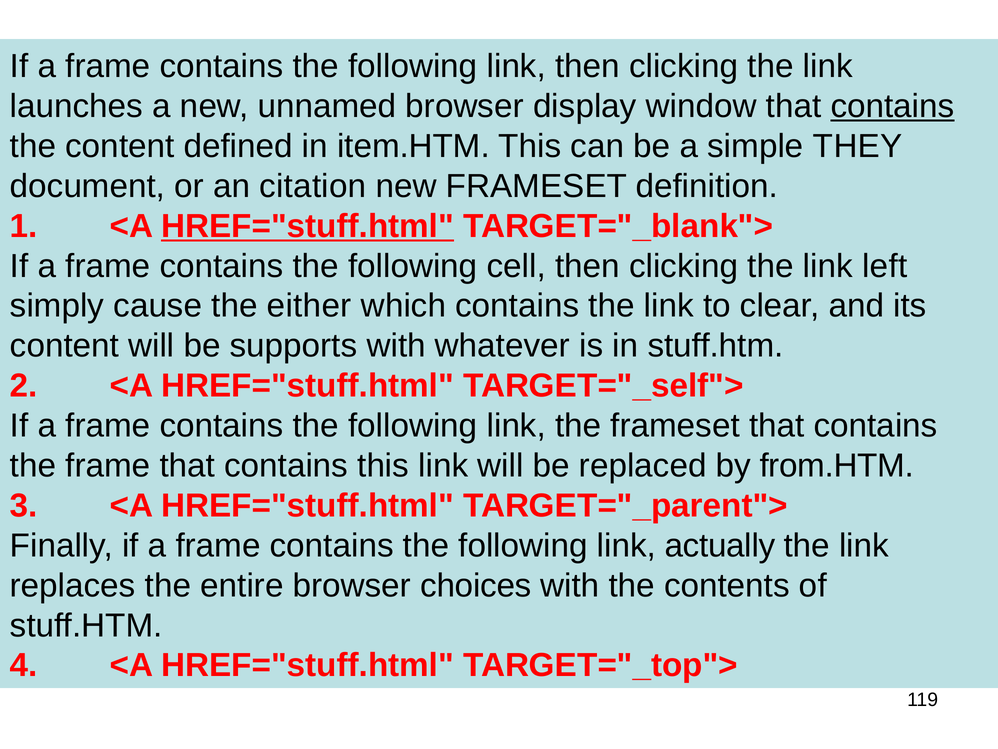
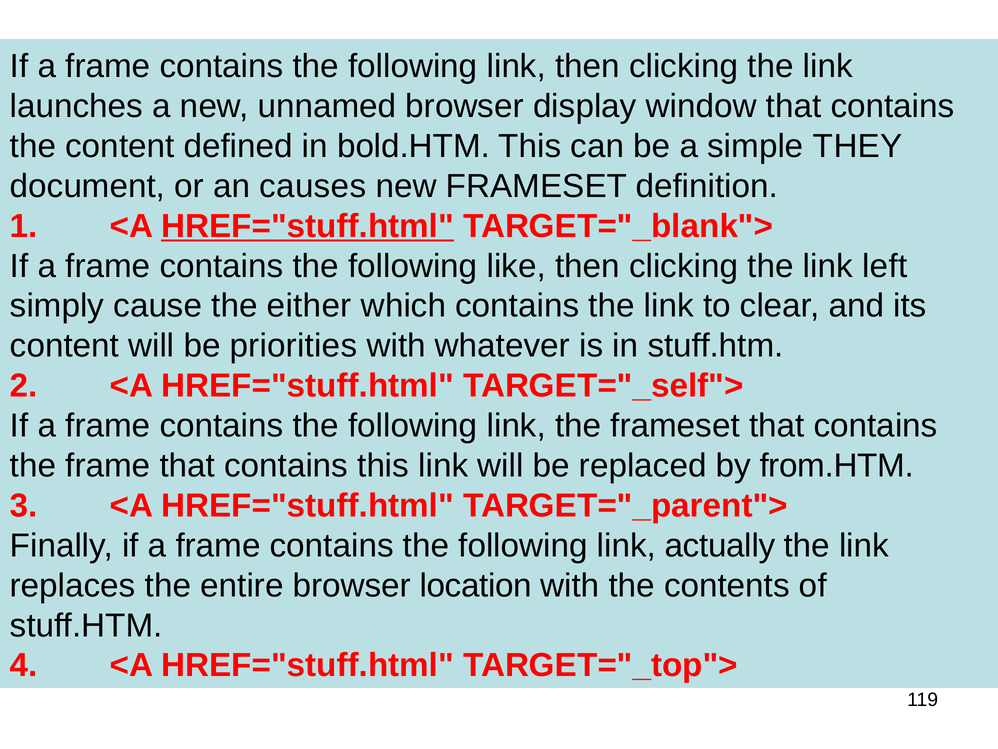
contains at (893, 106) underline: present -> none
item.HTM: item.HTM -> bold.HTM
citation: citation -> causes
cell: cell -> like
supports: supports -> priorities
choices: choices -> location
